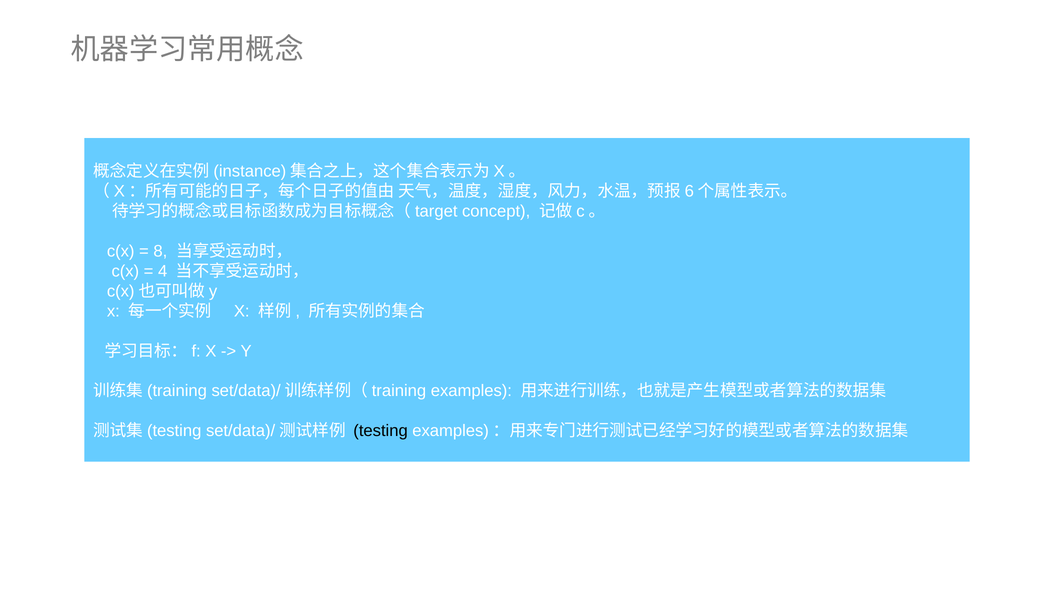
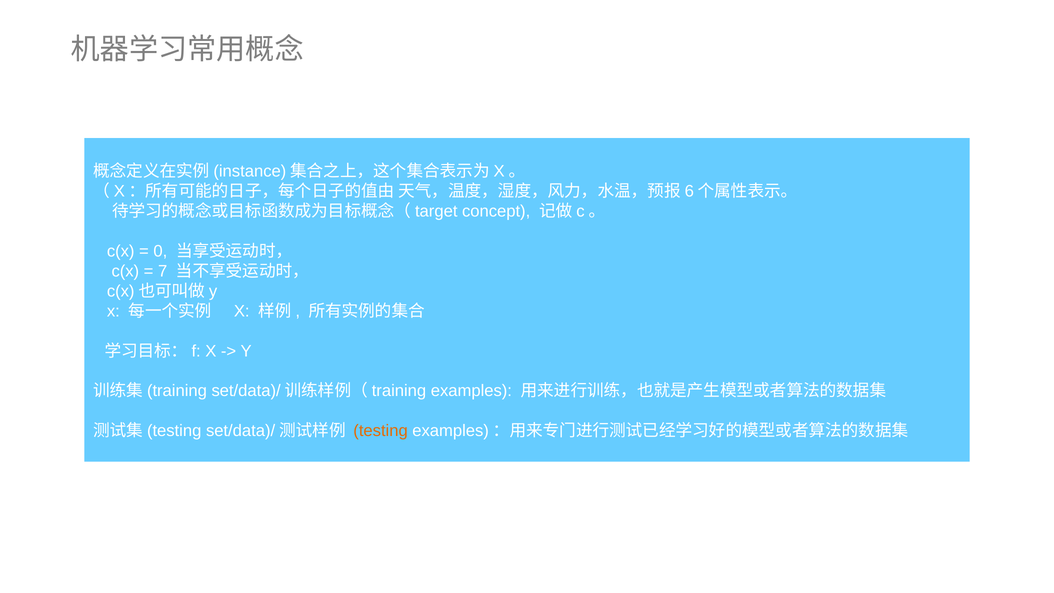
8: 8 -> 0
4: 4 -> 7
testing colour: black -> orange
